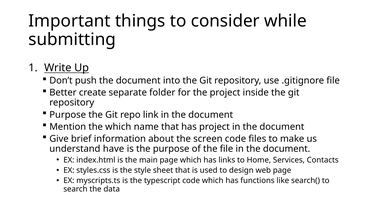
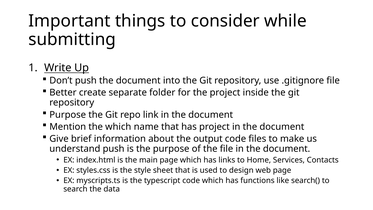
screen: screen -> output
understand have: have -> push
